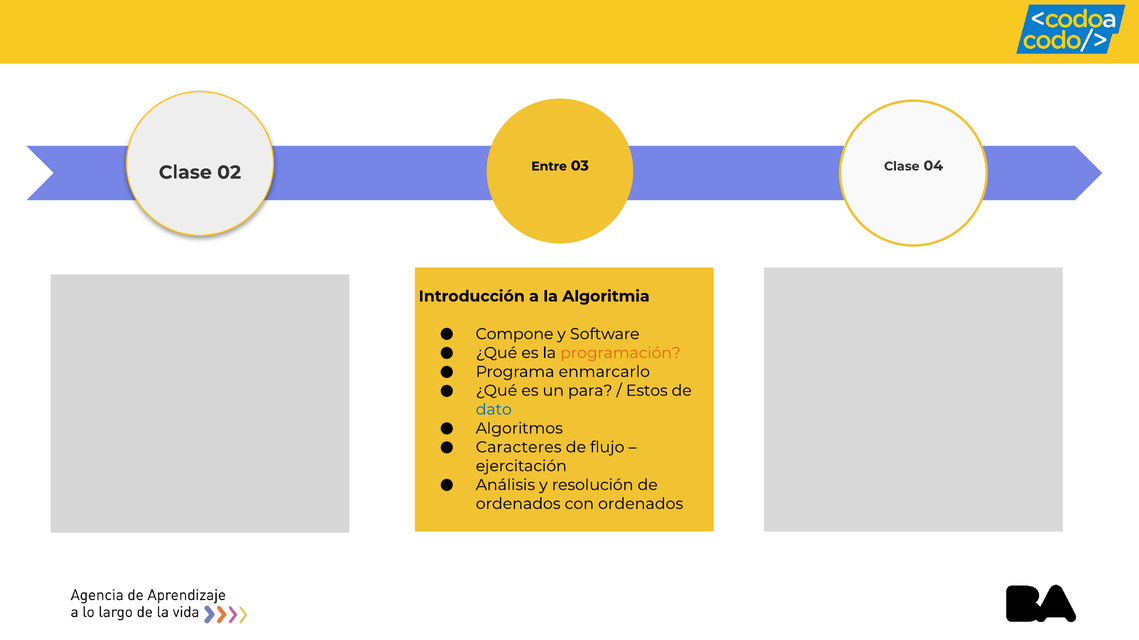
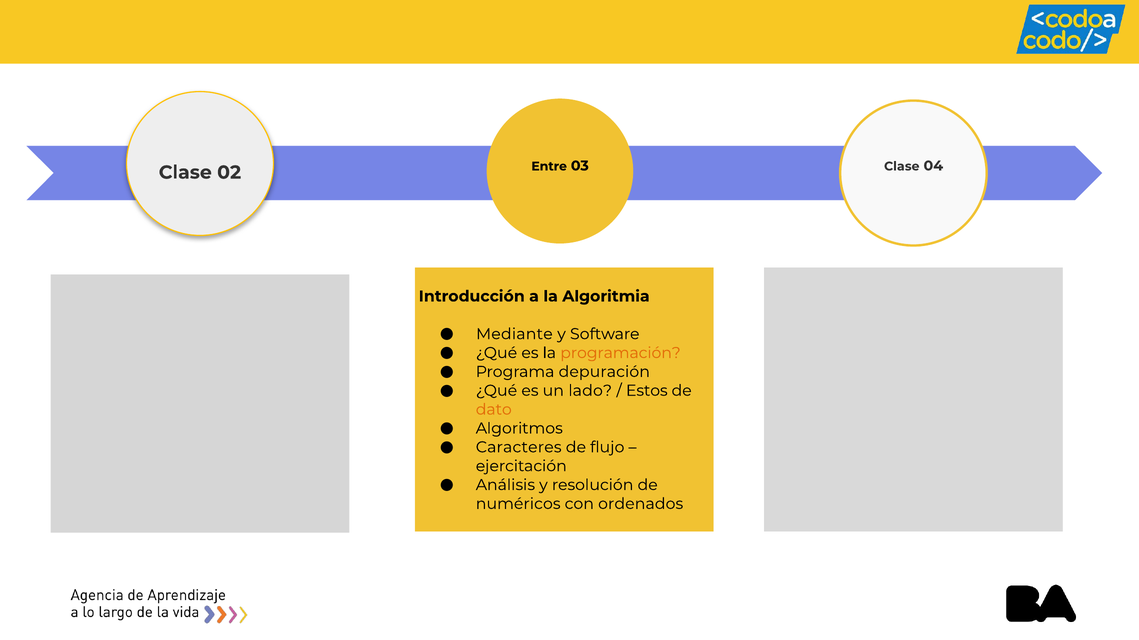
Compone: Compone -> Mediante
enmarcarlo: enmarcarlo -> depuración
para: para -> lado
dato colour: blue -> orange
ordenados at (518, 504): ordenados -> numéricos
